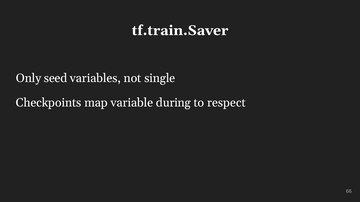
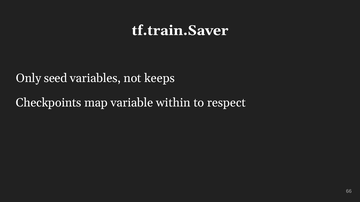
single: single -> keeps
during: during -> within
